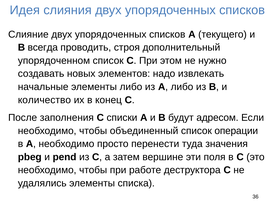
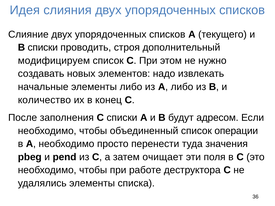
B всегда: всегда -> списки
упорядоченном: упорядоченном -> модифицируем
вершине: вершине -> очищает
